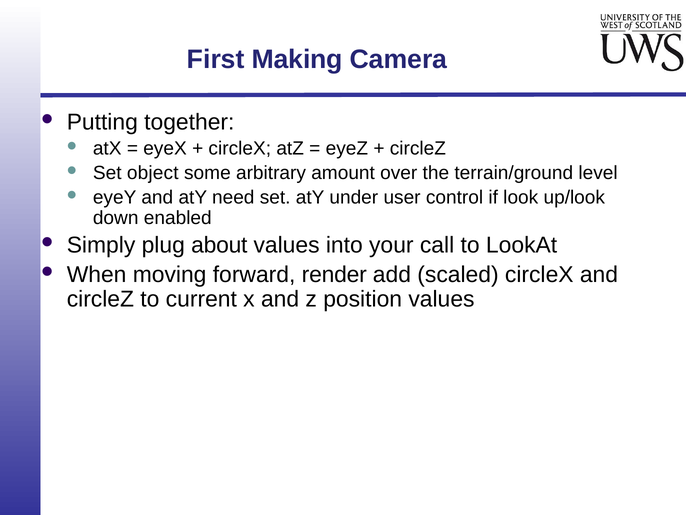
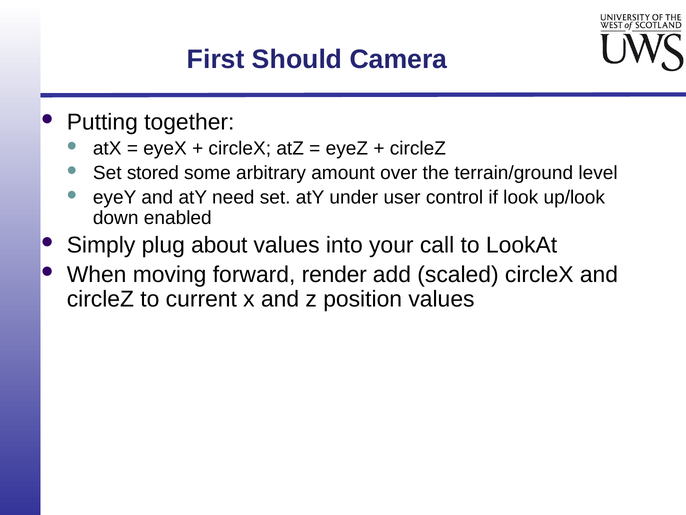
Making: Making -> Should
object: object -> stored
